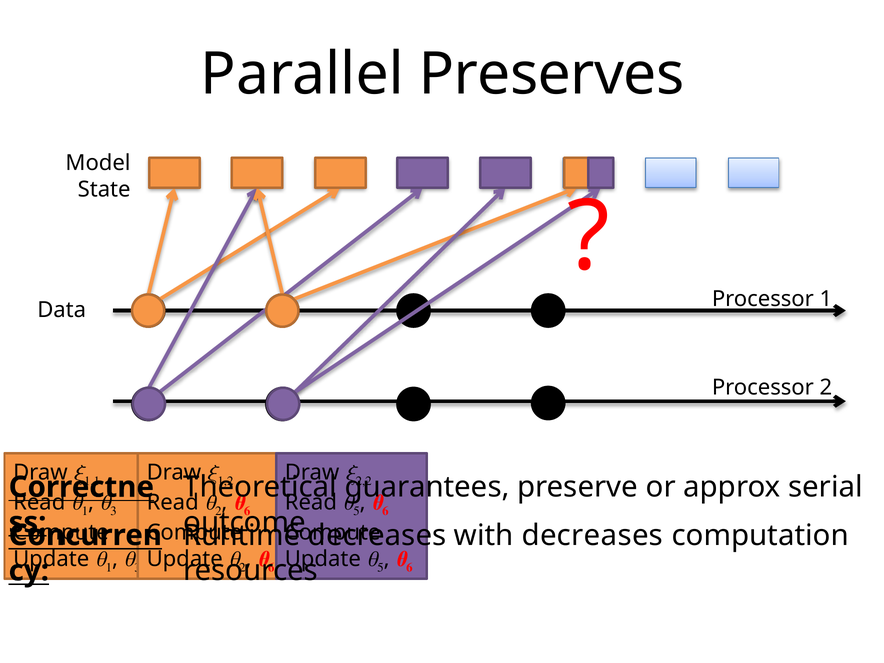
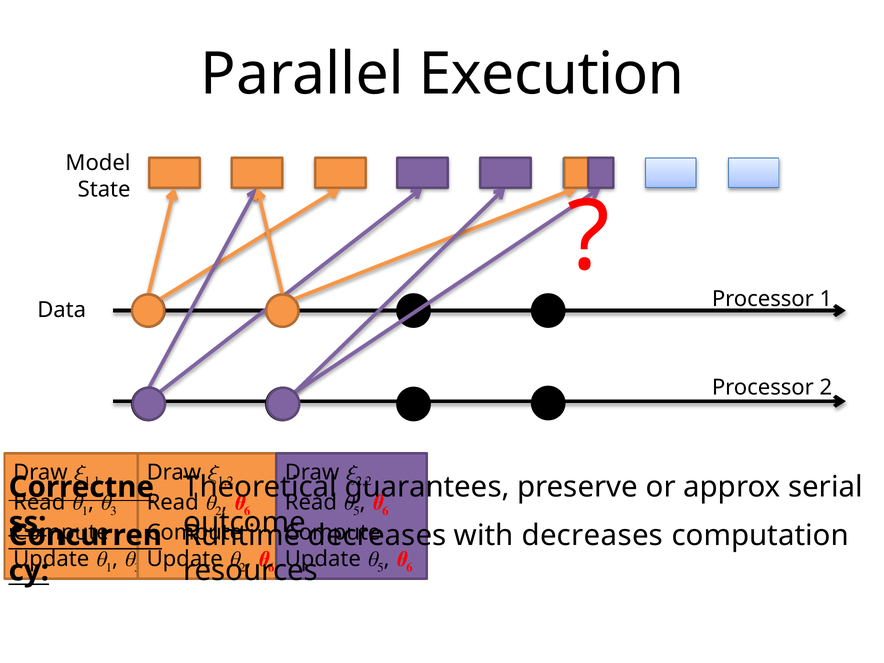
Preserves: Preserves -> Execution
